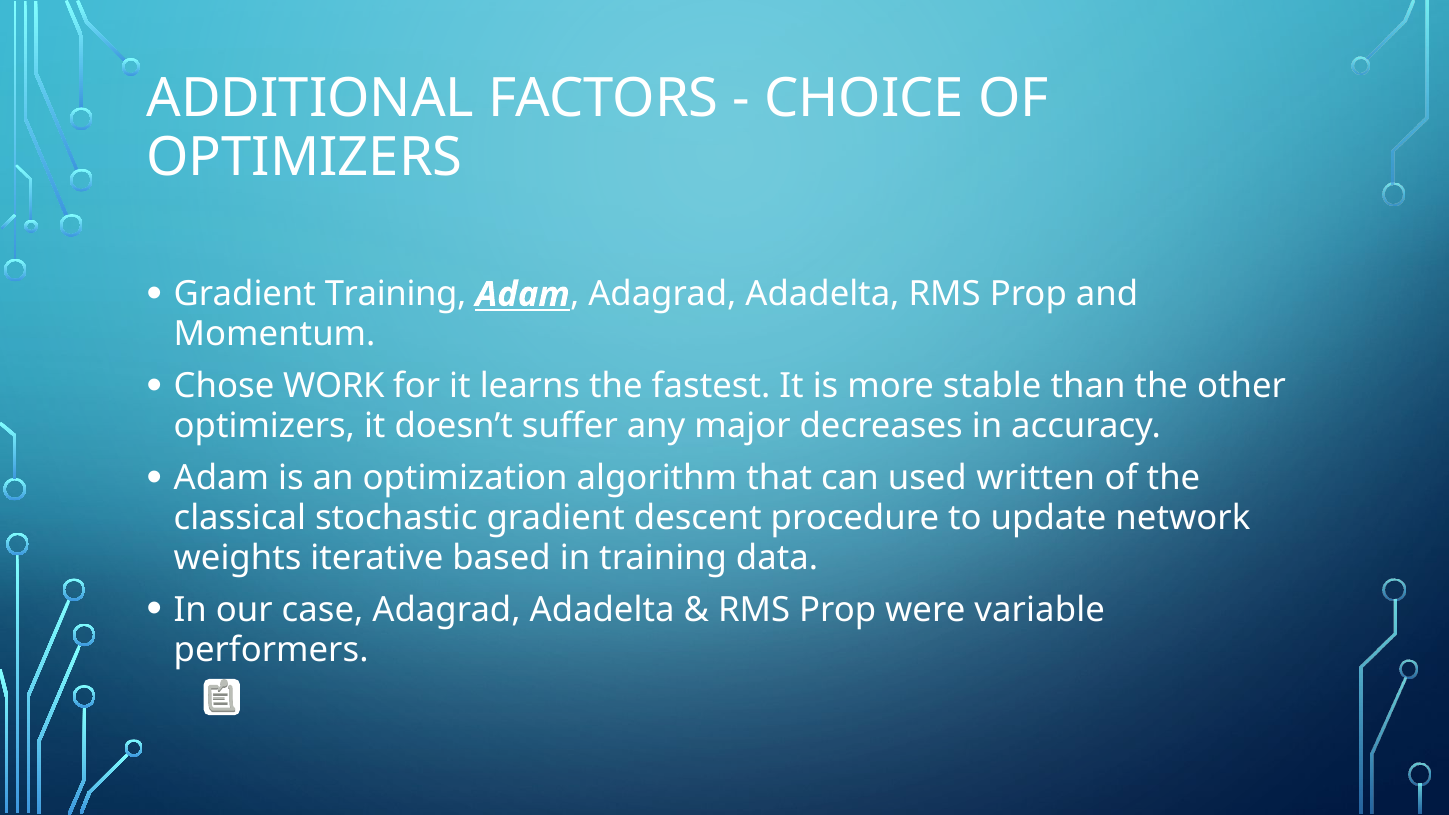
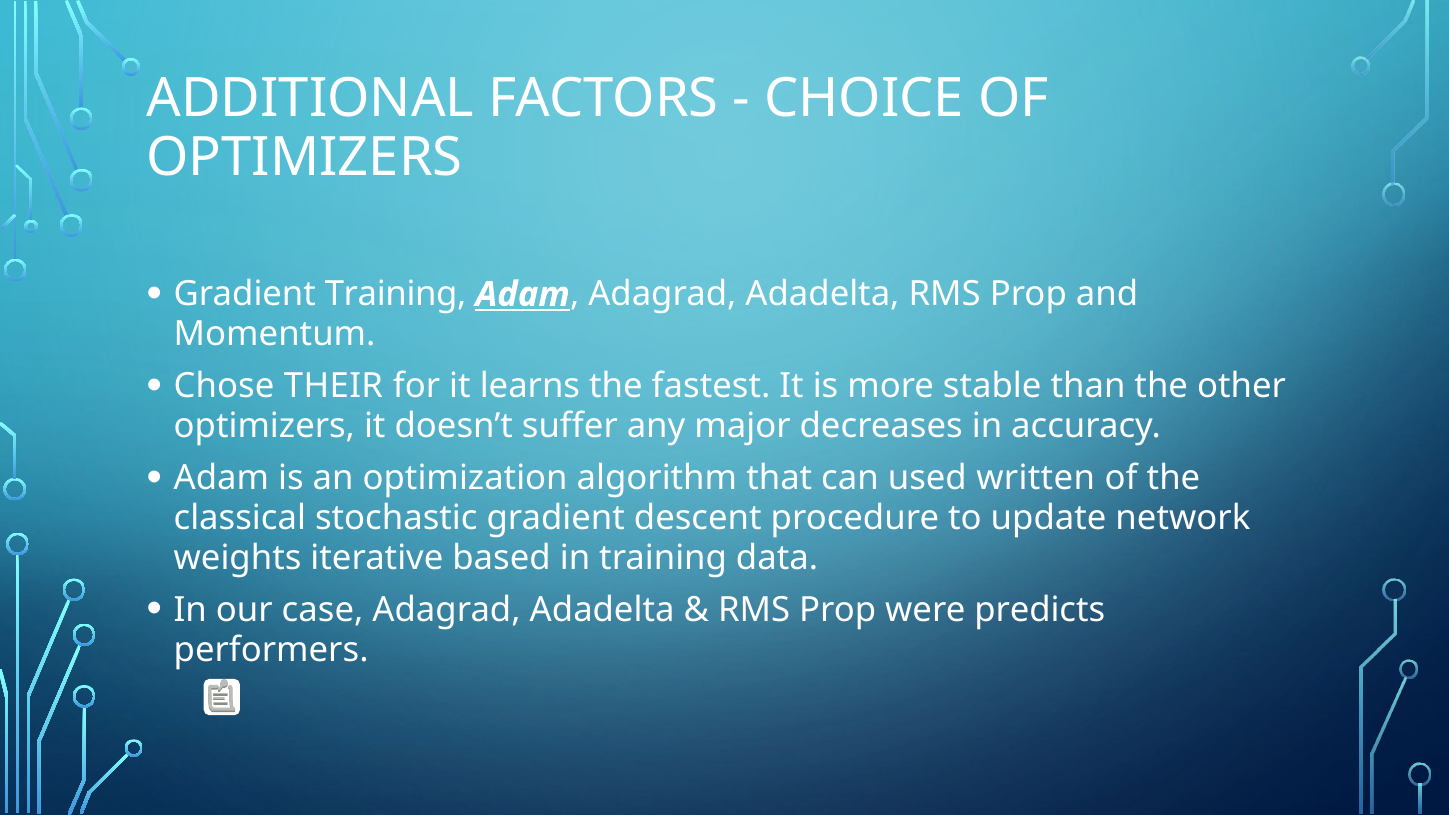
WORK: WORK -> THEIR
variable: variable -> predicts
